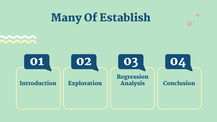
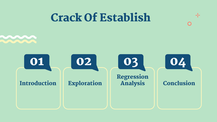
Many: Many -> Crack
